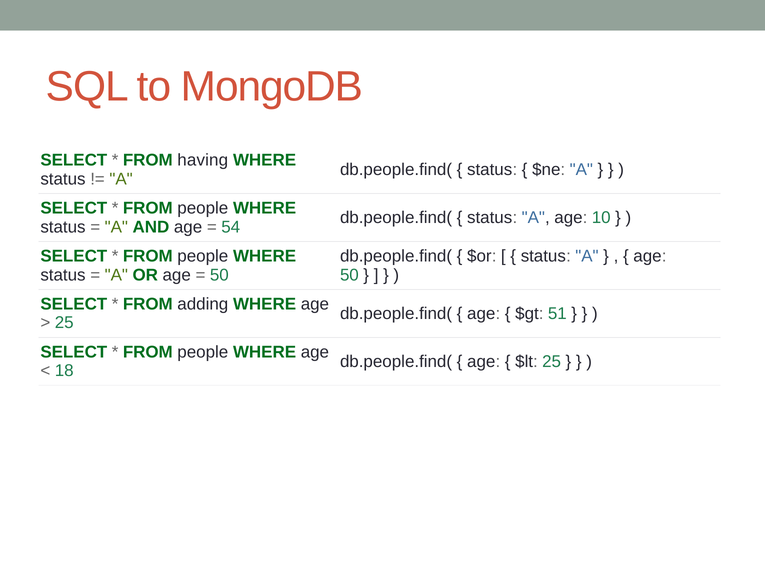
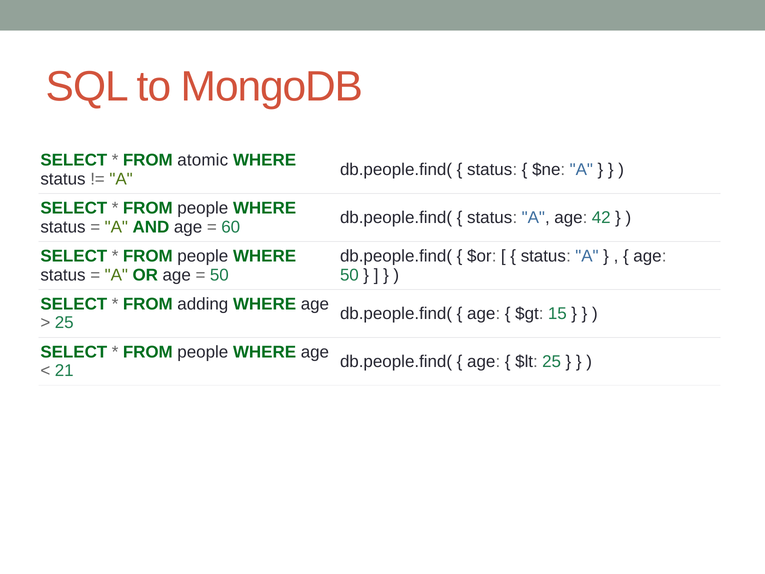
having: having -> atomic
10: 10 -> 42
54: 54 -> 60
51: 51 -> 15
18: 18 -> 21
